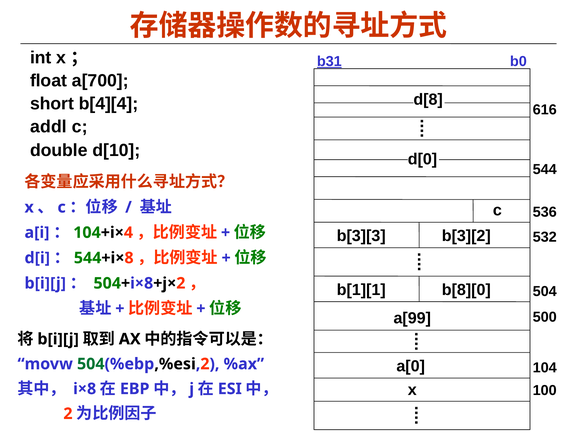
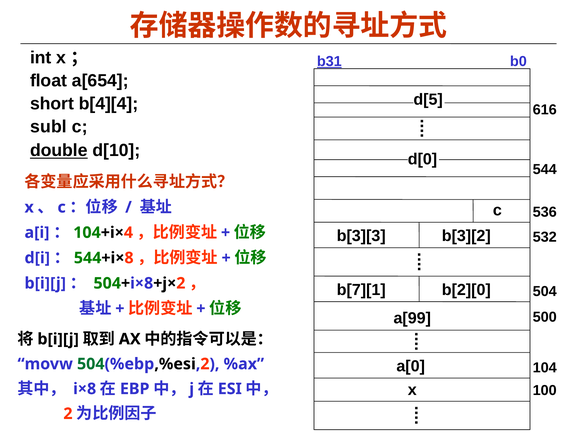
a[700: a[700 -> a[654
d[8: d[8 -> d[5
addl: addl -> subl
double underline: none -> present
b[1][1: b[1][1 -> b[7][1
b[8][0: b[8][0 -> b[2][0
